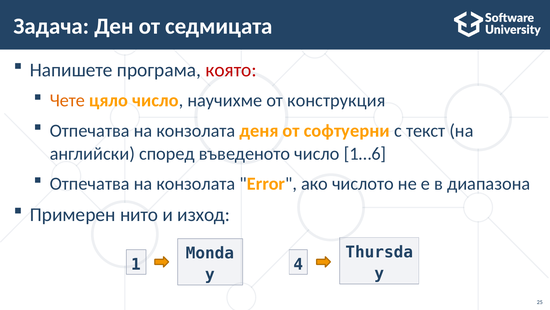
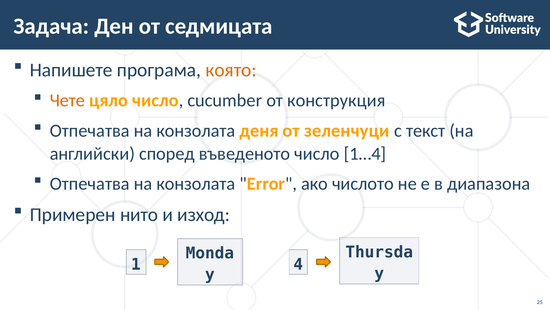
която colour: red -> orange
научихме: научихме -> cucumber
софтуерни: софтуерни -> зеленчуци
1…6: 1…6 -> 1…4
